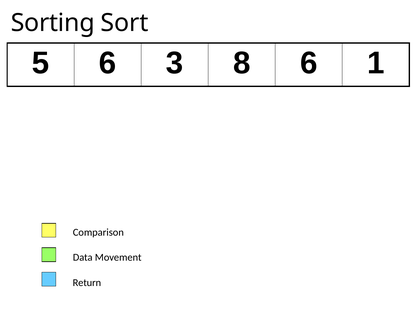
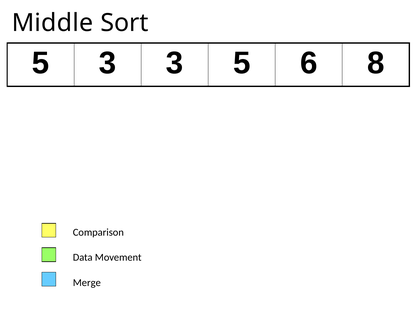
Sorting: Sorting -> Middle
5 6: 6 -> 3
3 8: 8 -> 5
1: 1 -> 8
Return: Return -> Merge
